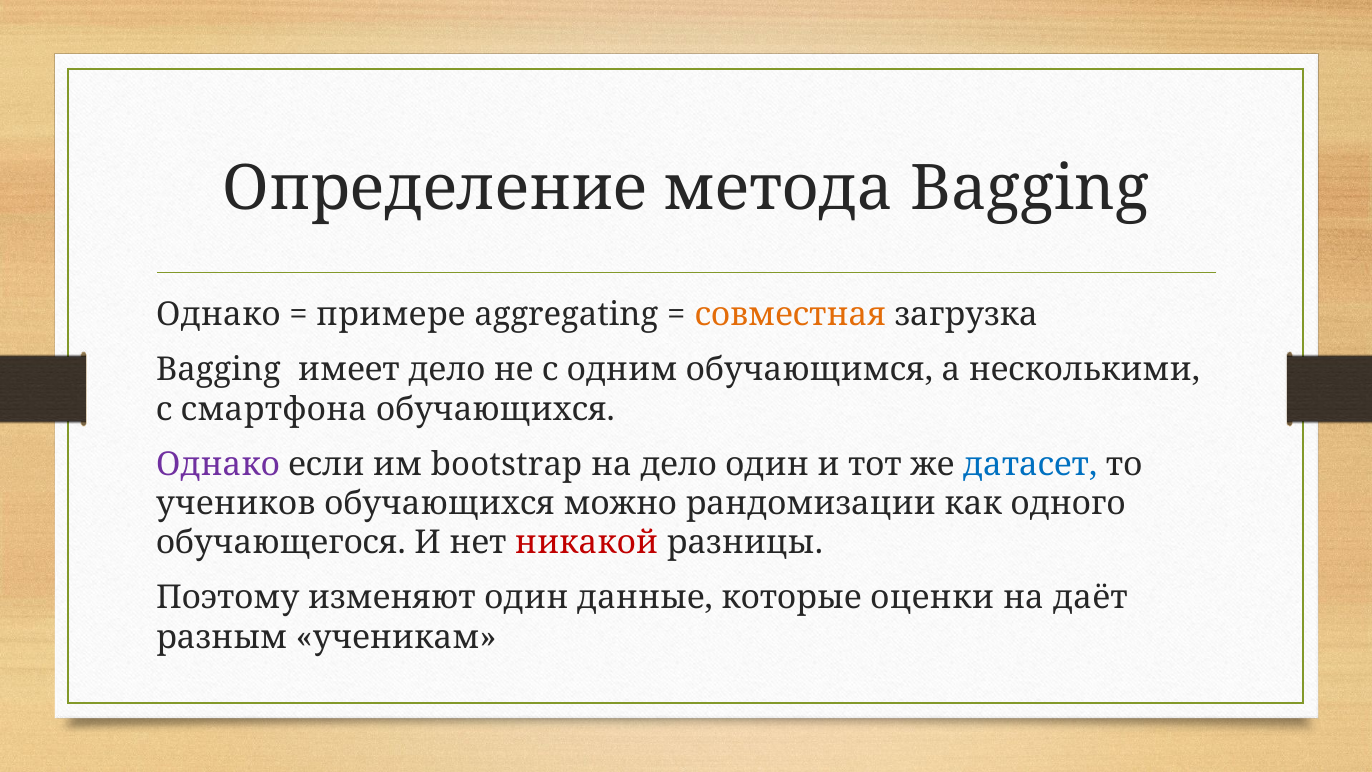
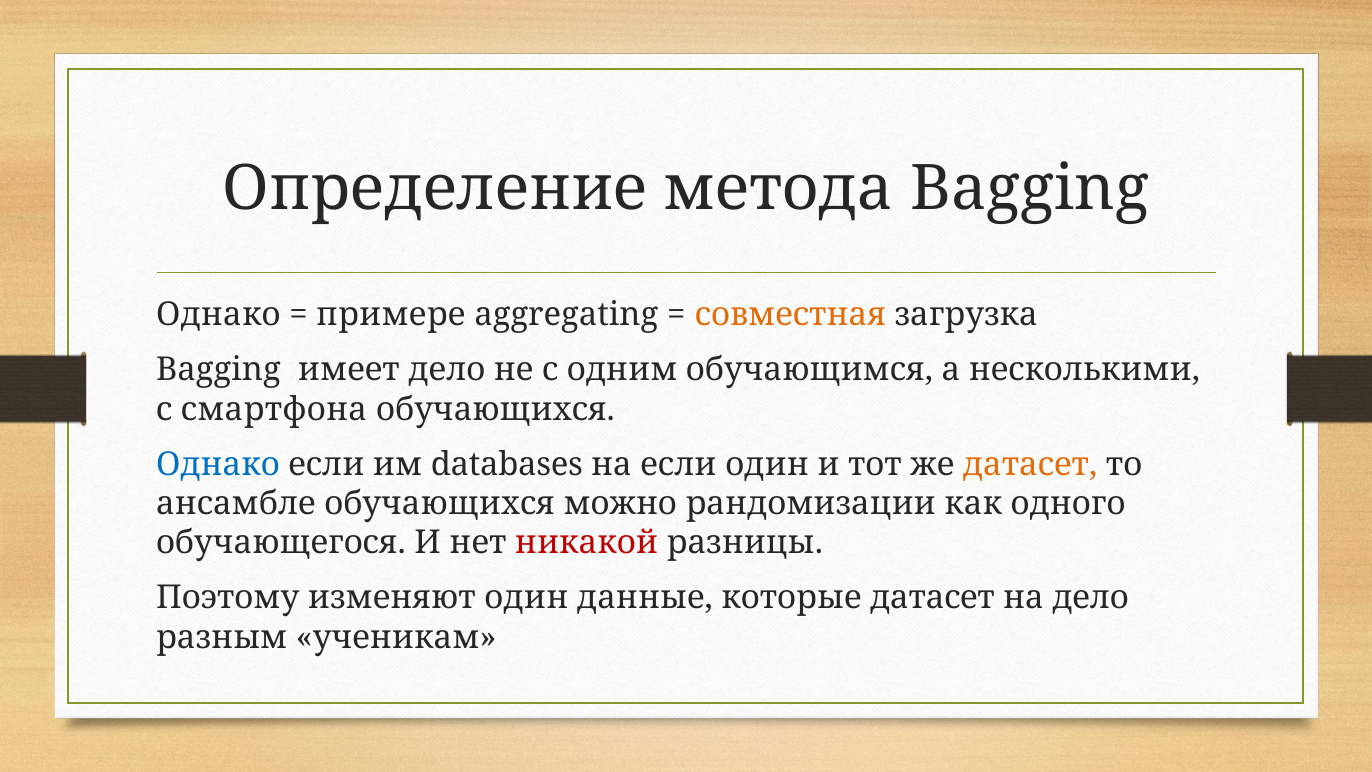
Однако at (218, 464) colour: purple -> blue
bootstrap: bootstrap -> databases
на дело: дело -> если
датасет at (1030, 464) colour: blue -> orange
учеников: учеников -> ансамбле
которые оценки: оценки -> датасет
на даёт: даёт -> дело
